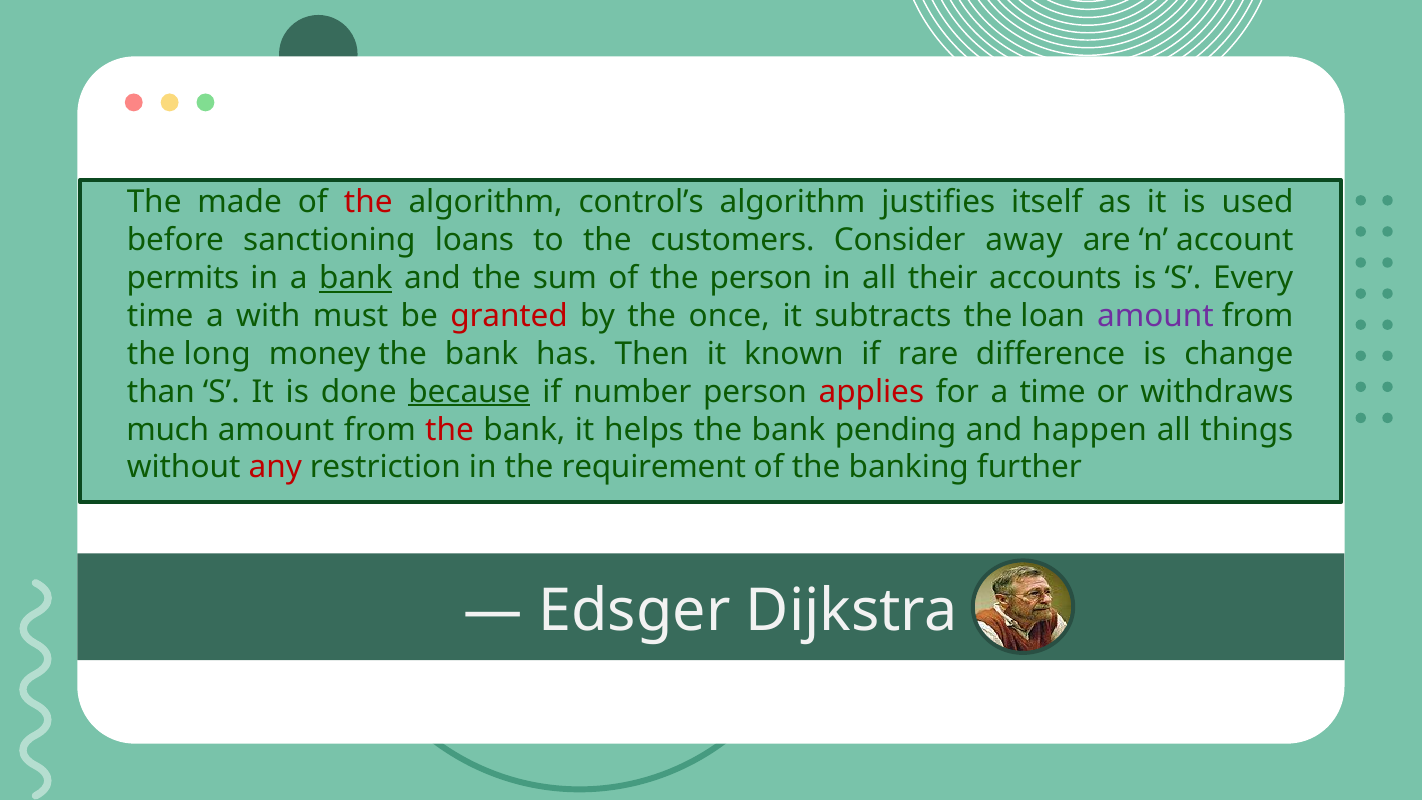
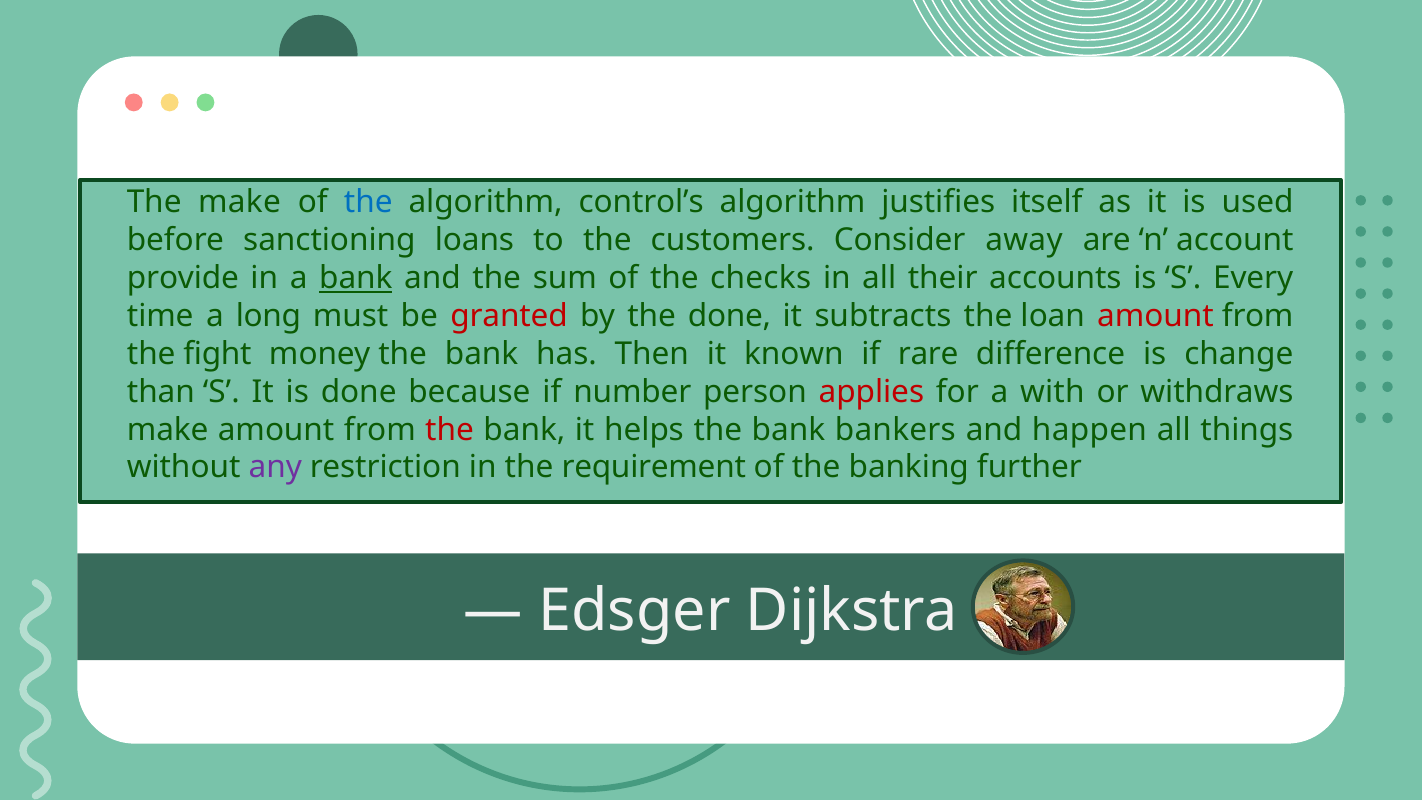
The made: made -> make
the at (368, 202) colour: red -> blue
permits: permits -> provide
the person: person -> checks
with: with -> long
the once: once -> done
amount at (1155, 316) colour: purple -> red
long: long -> fight
because underline: present -> none
a time: time -> with
much at (168, 430): much -> make
pending: pending -> bankers
any colour: red -> purple
